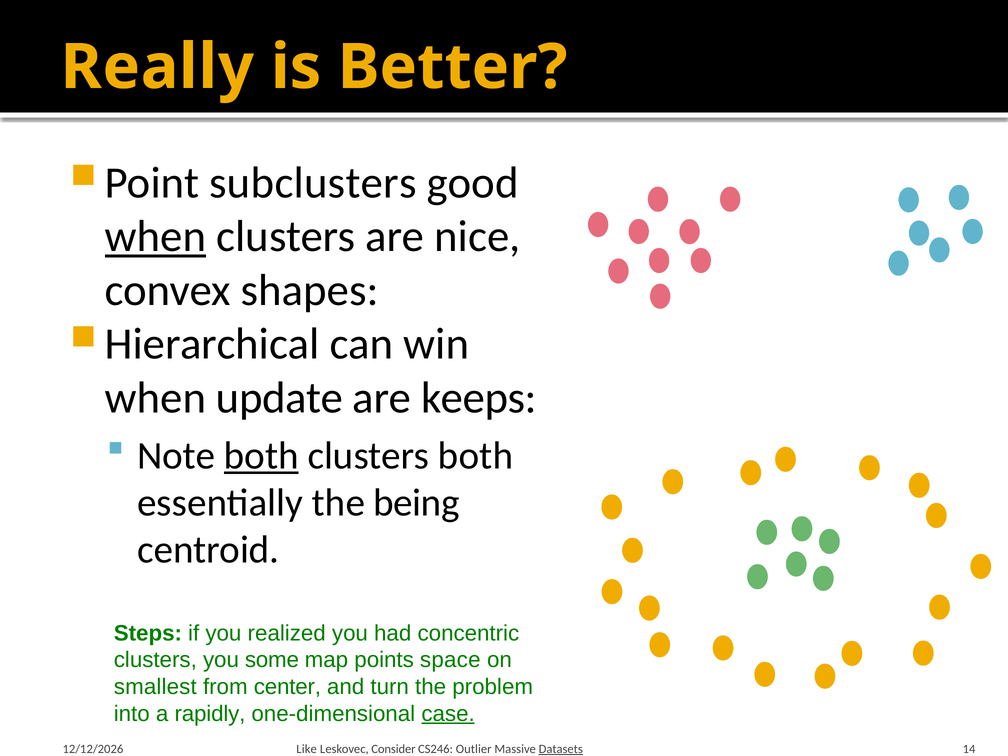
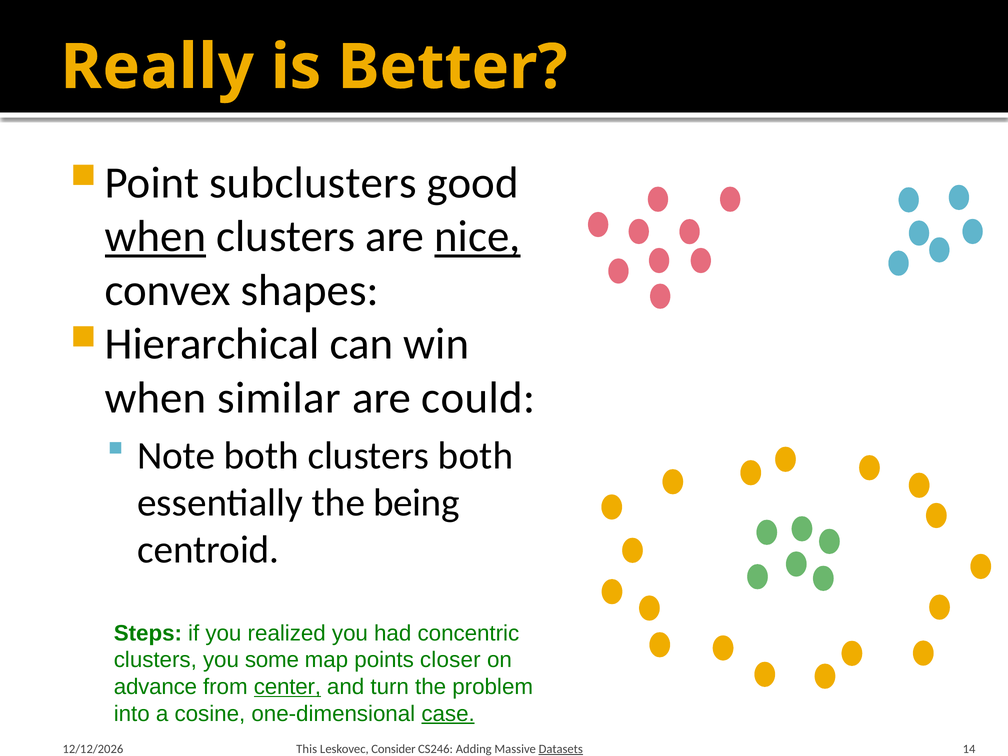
nice underline: none -> present
update: update -> similar
keeps: keeps -> could
both at (261, 456) underline: present -> none
space: space -> closer
smallest: smallest -> advance
center underline: none -> present
rapidly: rapidly -> cosine
Like: Like -> This
Outlier: Outlier -> Adding
